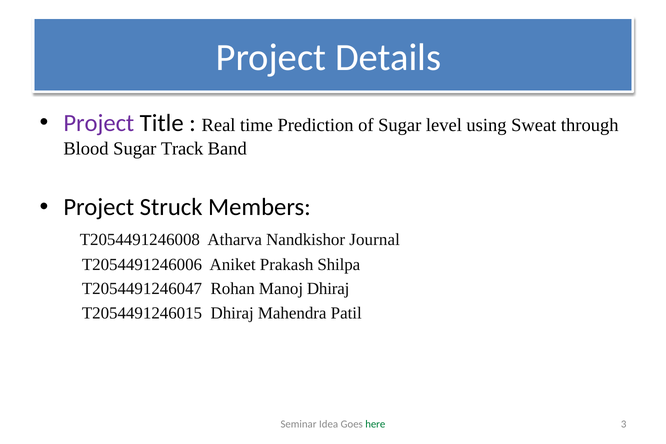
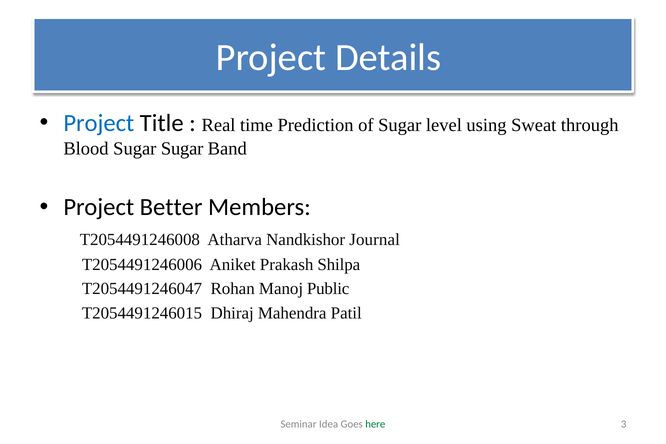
Project at (99, 123) colour: purple -> blue
Sugar Track: Track -> Sugar
Struck: Struck -> Better
Manoj Dhiraj: Dhiraj -> Public
